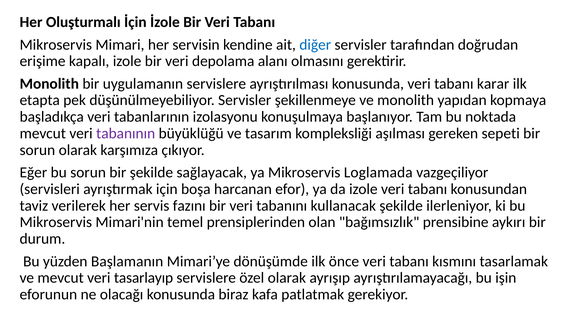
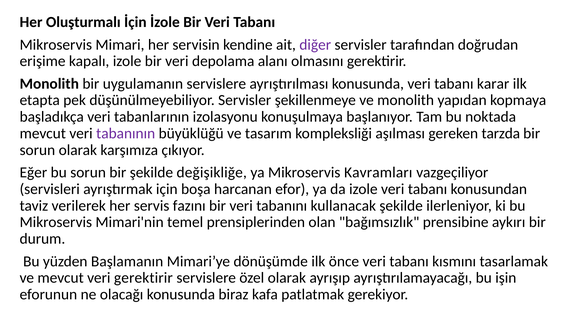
diğer colour: blue -> purple
sepeti: sepeti -> tarzda
sağlayacak: sağlayacak -> değişikliğe
Loglamada: Loglamada -> Kavramları
veri tasarlayıp: tasarlayıp -> gerektirir
